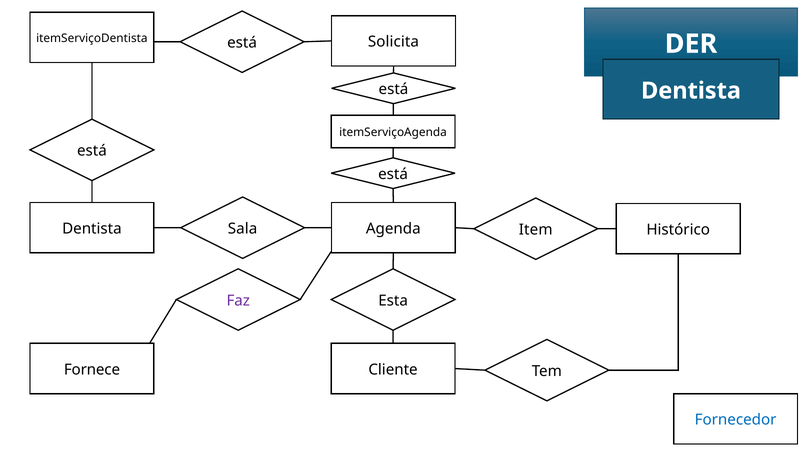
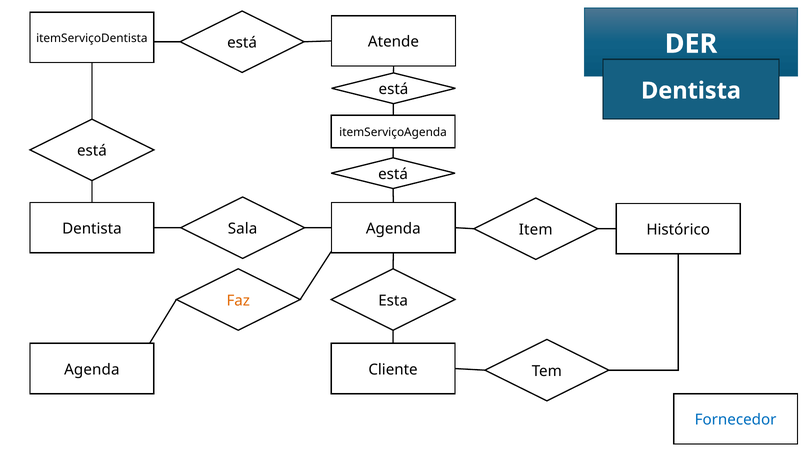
Solicita: Solicita -> Atende
Faz colour: purple -> orange
Fornece at (92, 370): Fornece -> Agenda
